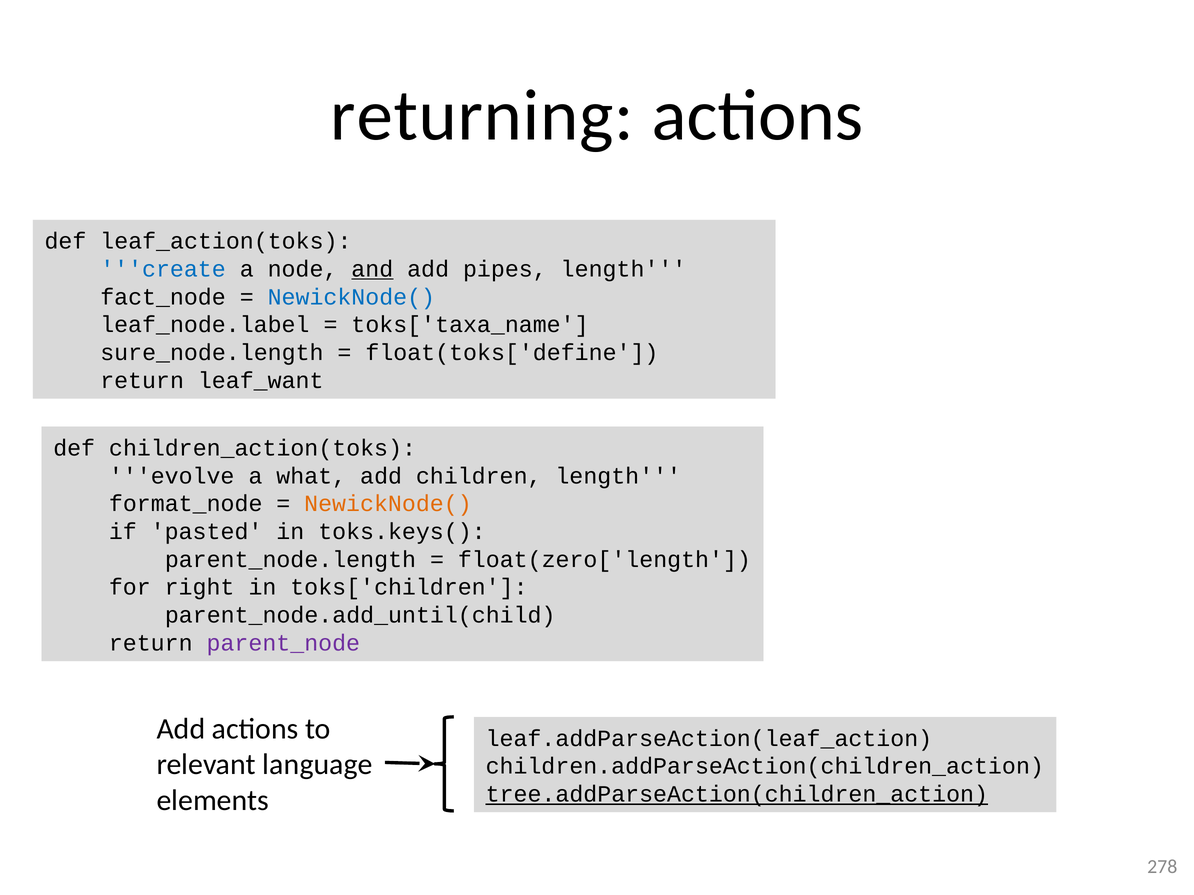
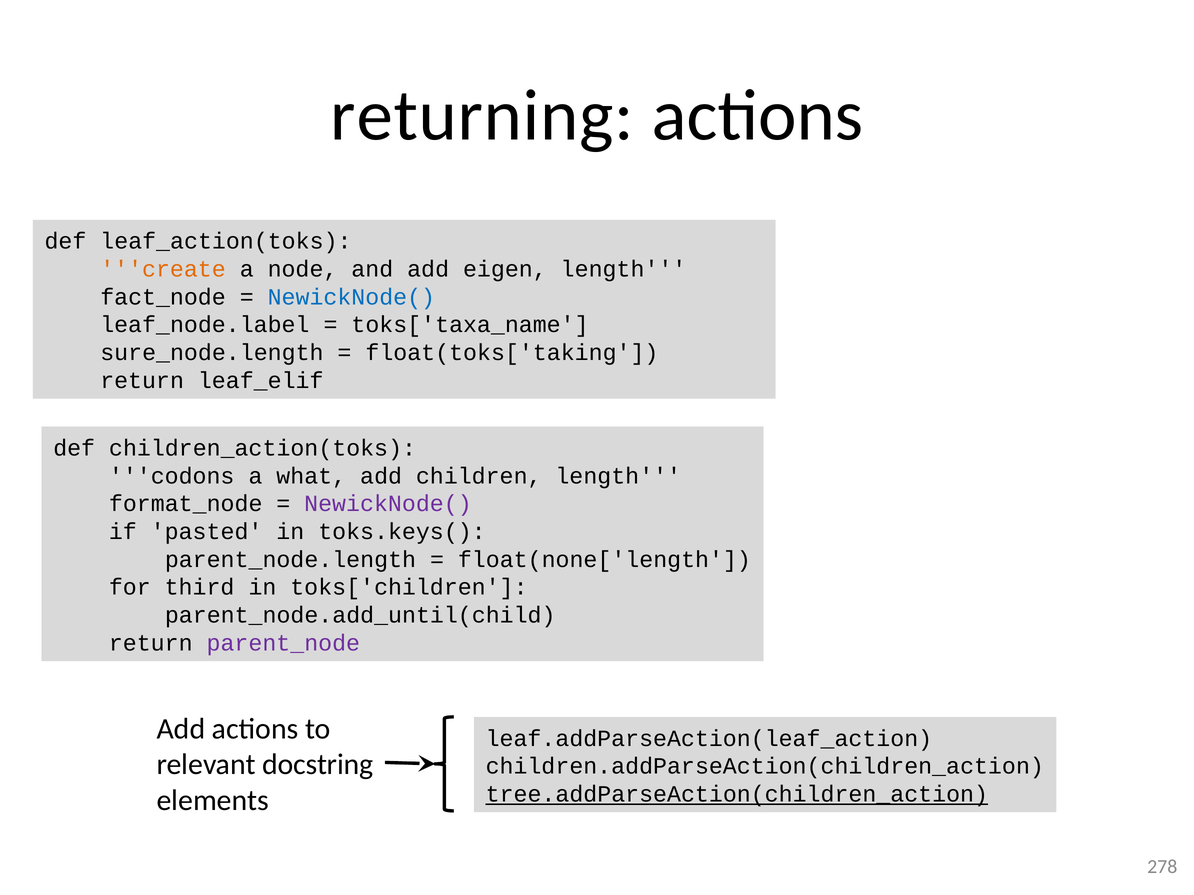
create colour: blue -> orange
and underline: present -> none
pipes: pipes -> eigen
float(toks['define: float(toks['define -> float(toks['taking
leaf_want: leaf_want -> leaf_elif
evolve: evolve -> codons
NewickNode( at (388, 504) colour: orange -> purple
float(zero['length: float(zero['length -> float(none['length
right: right -> third
language: language -> docstring
